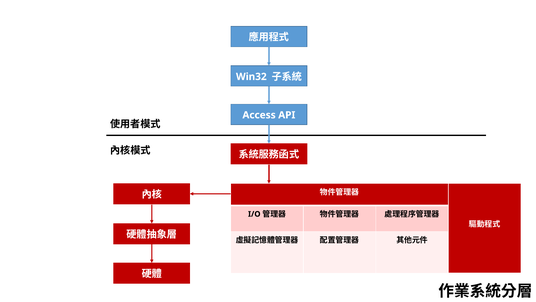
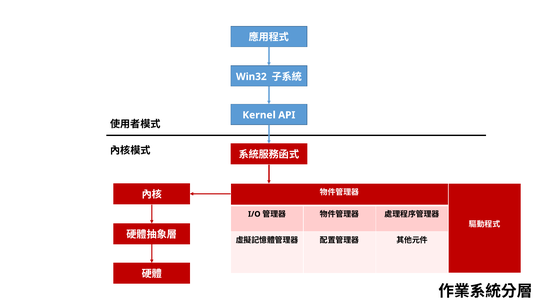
Access: Access -> Kernel
